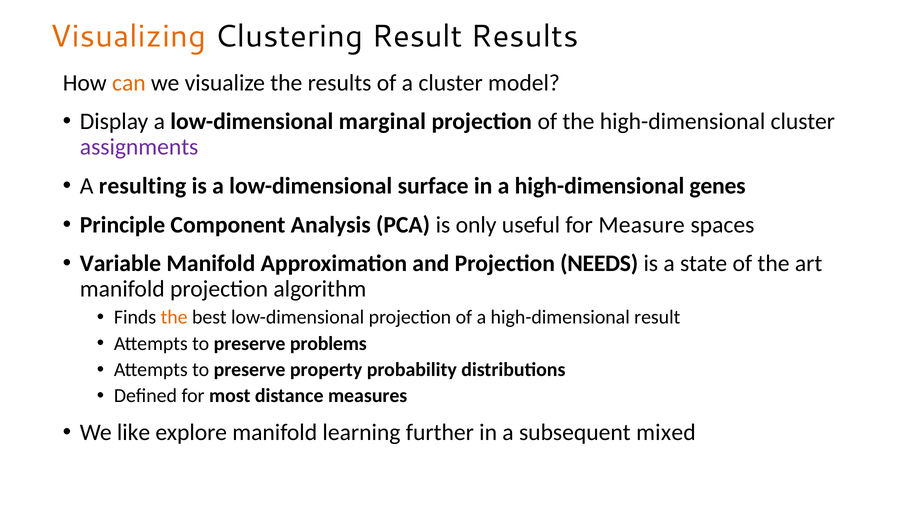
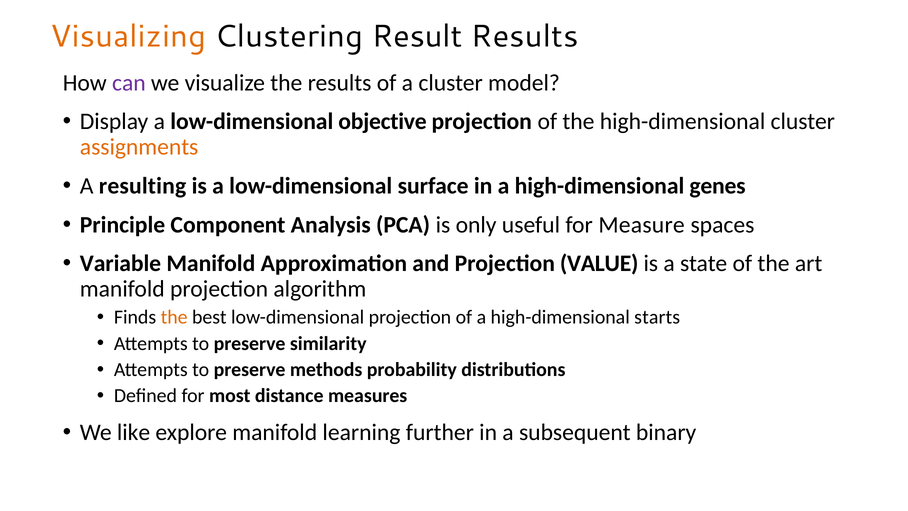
can colour: orange -> purple
marginal: marginal -> objective
assignments colour: purple -> orange
NEEDS: NEEDS -> VALUE
high-dimensional result: result -> starts
problems: problems -> similarity
property: property -> methods
mixed: mixed -> binary
